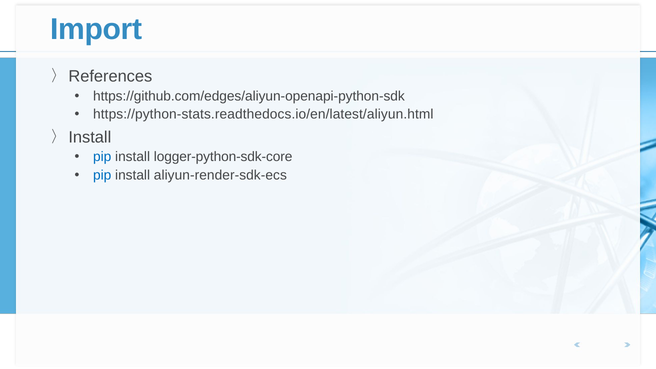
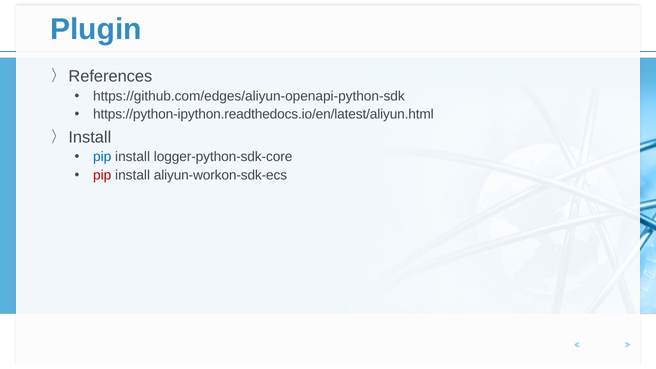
Import: Import -> Plugin
https://python-stats.readthedocs.io/en/latest/aliyun.html: https://python-stats.readthedocs.io/en/latest/aliyun.html -> https://python-ipython.readthedocs.io/en/latest/aliyun.html
pip at (102, 175) colour: blue -> red
aliyun-render-sdk-ecs: aliyun-render-sdk-ecs -> aliyun-workon-sdk-ecs
